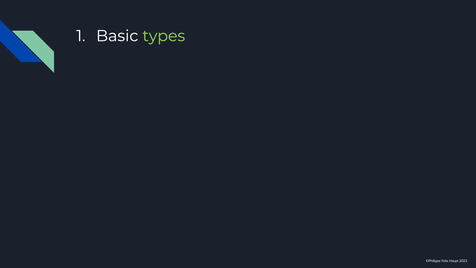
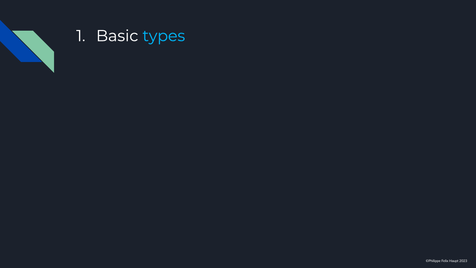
types colour: light green -> light blue
